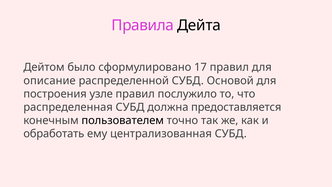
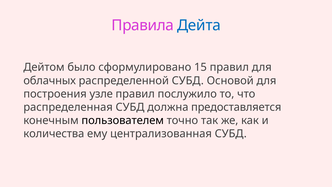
Дейта colour: black -> blue
17: 17 -> 15
описание: описание -> облачных
обработать: обработать -> количества
